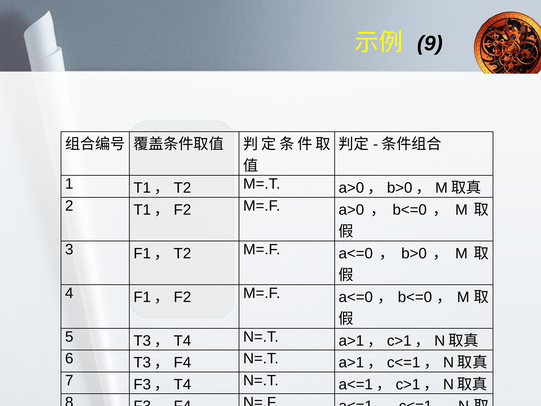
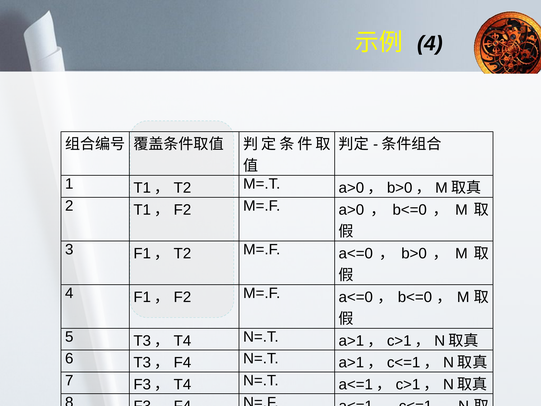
9 at (430, 43): 9 -> 4
